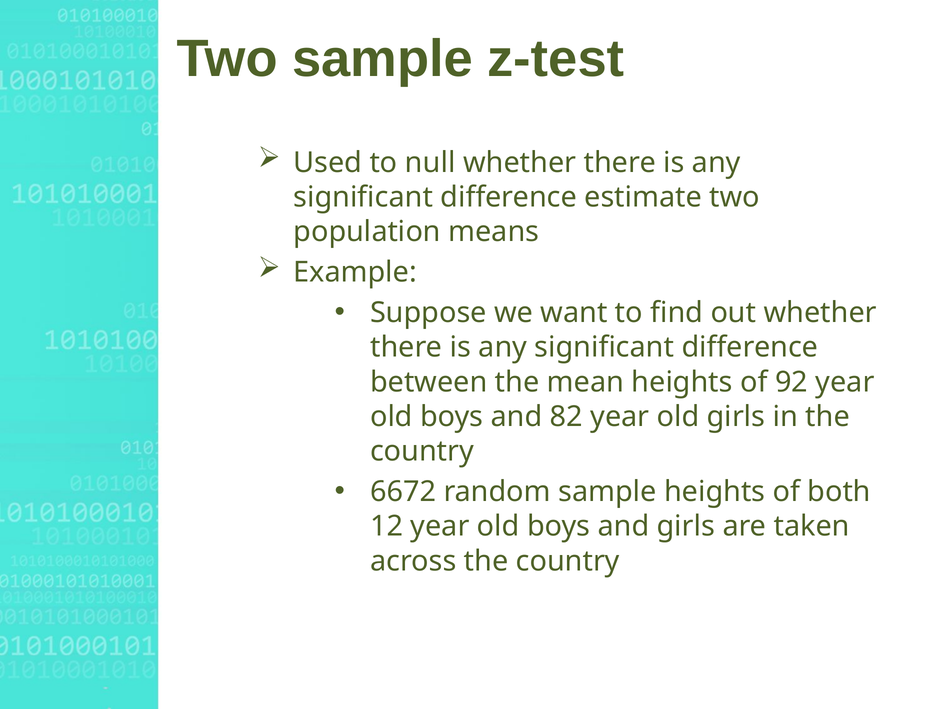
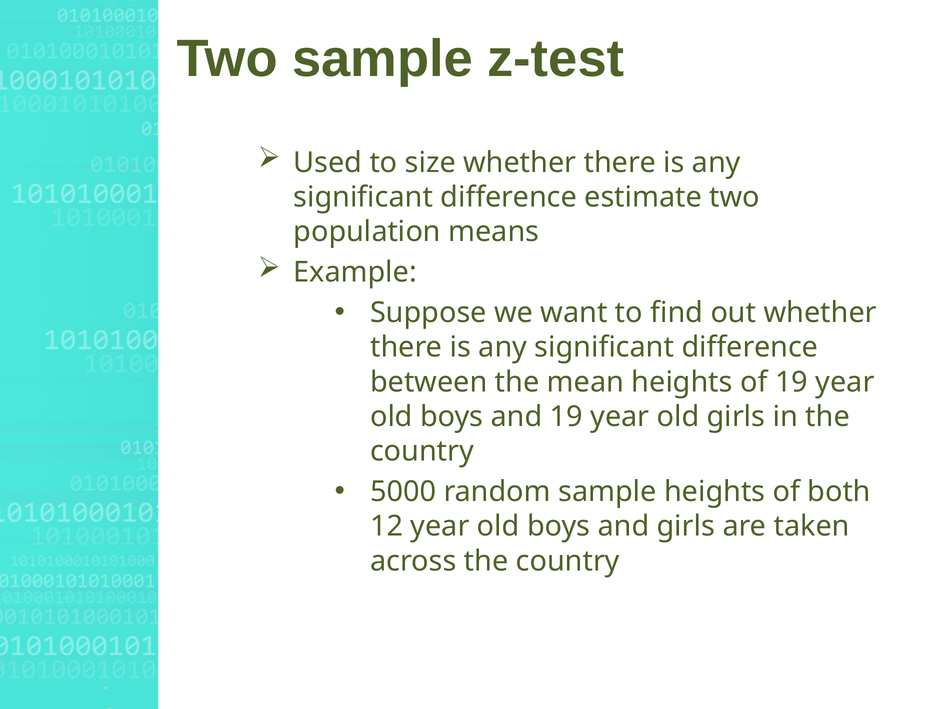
null: null -> size
of 92: 92 -> 19
and 82: 82 -> 19
6672: 6672 -> 5000
